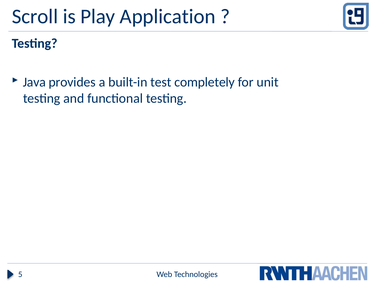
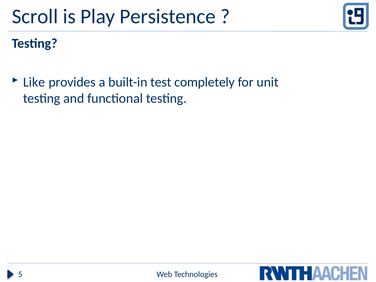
Application: Application -> Persistence
Java: Java -> Like
